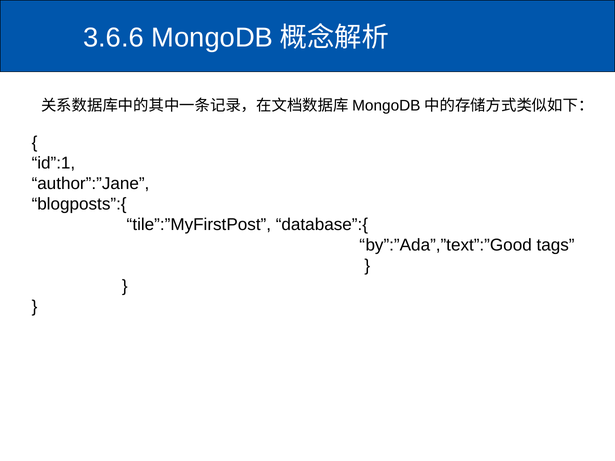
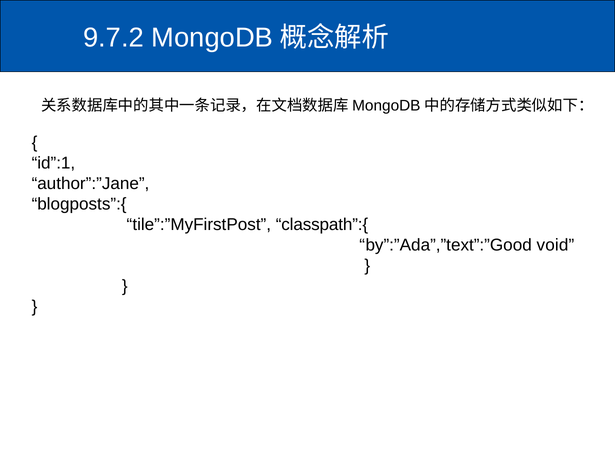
3.6.6: 3.6.6 -> 9.7.2
database”:{: database”:{ -> classpath”:{
tags: tags -> void
